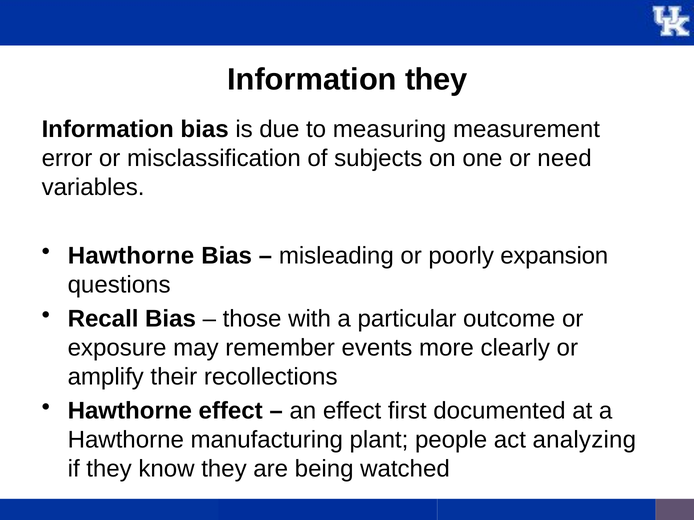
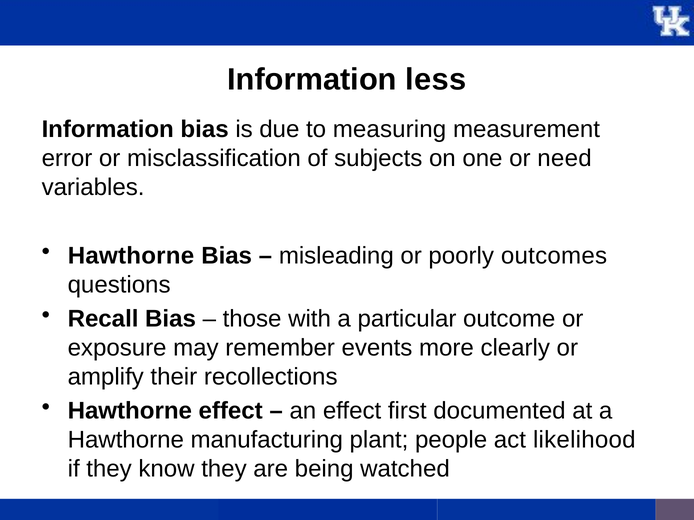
Information they: they -> less
expansion: expansion -> outcomes
analyzing: analyzing -> likelihood
